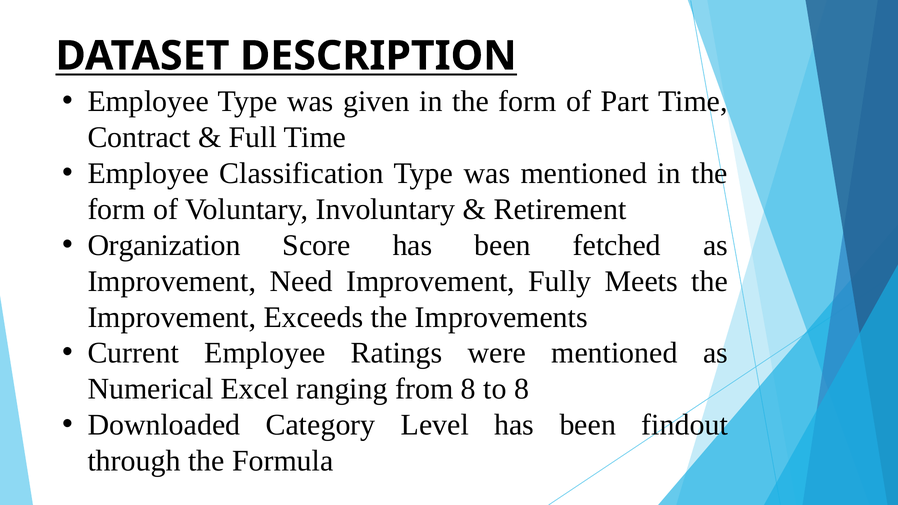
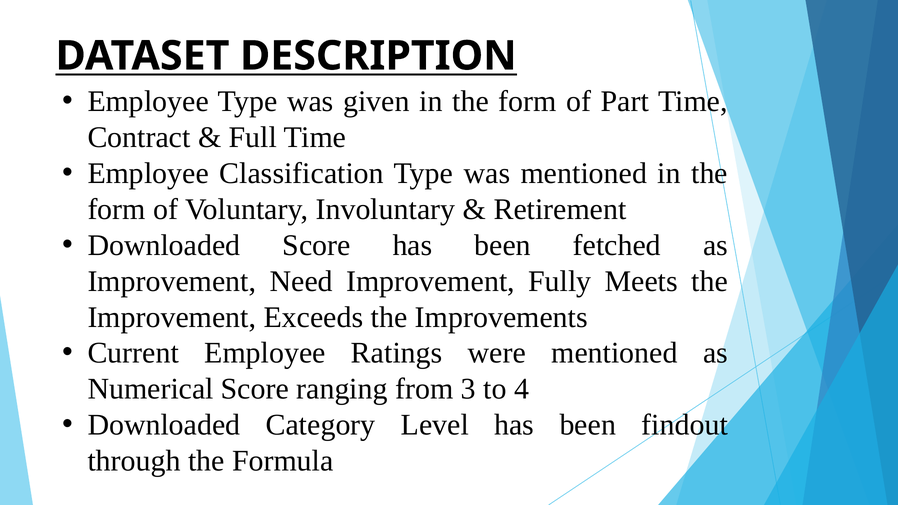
Organization at (164, 245): Organization -> Downloaded
Numerical Excel: Excel -> Score
from 8: 8 -> 3
to 8: 8 -> 4
